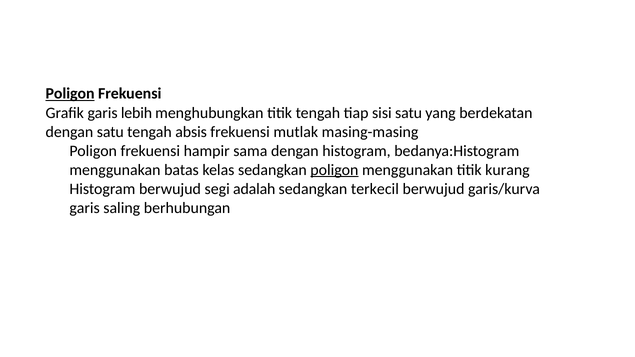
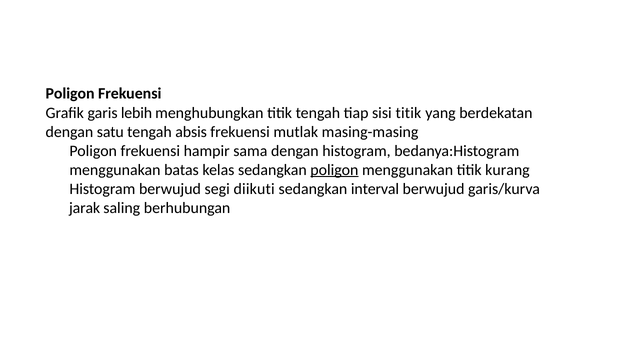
Poligon at (70, 94) underline: present -> none
sisi satu: satu -> titik
adalah: adalah -> diikuti
terkecil: terkecil -> interval
garis at (85, 208): garis -> jarak
